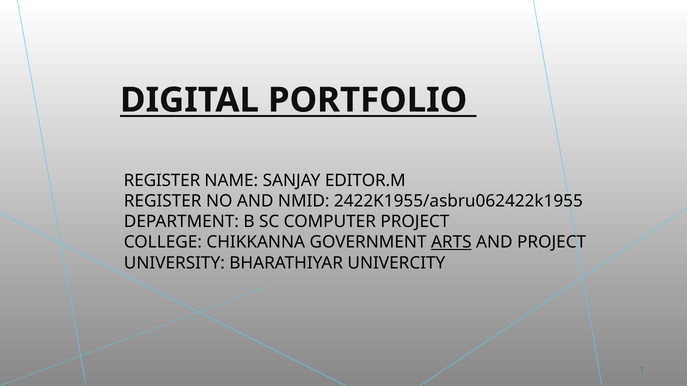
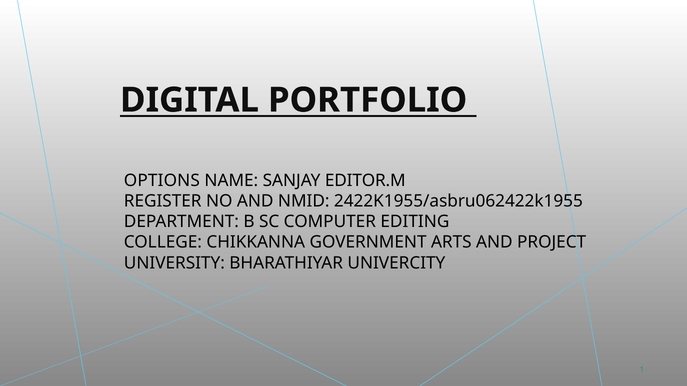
REGISTER at (162, 181): REGISTER -> OPTIONS
PROJECT at (415, 222): PROJECT -> EDITING
ARTS underline: present -> none
